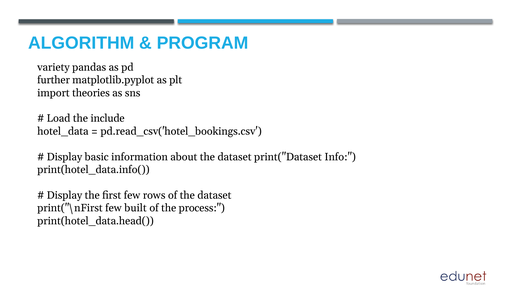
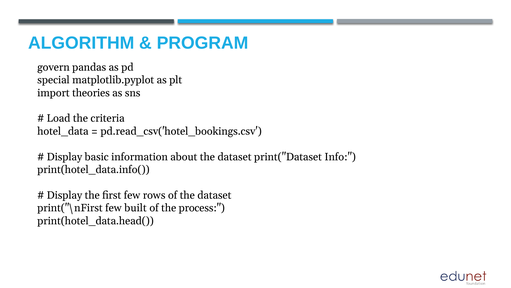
variety: variety -> govern
further: further -> special
include: include -> criteria
